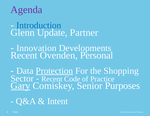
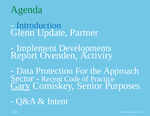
Agenda colour: purple -> green
Innovation: Innovation -> Implement
Recent at (24, 55): Recent -> Report
Personal: Personal -> Activity
Protection underline: present -> none
Shopping: Shopping -> Approach
